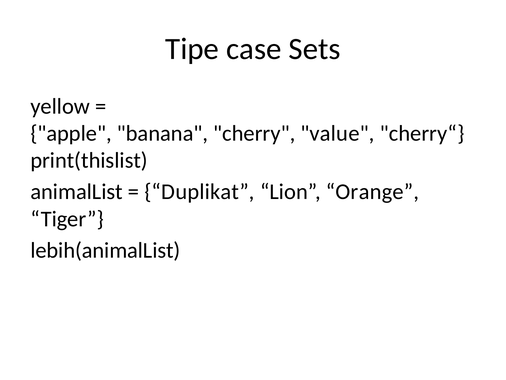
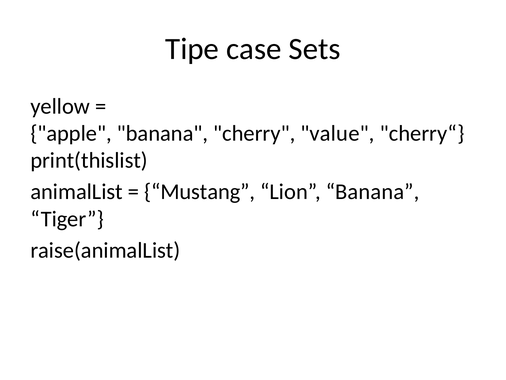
Duplikat: Duplikat -> Mustang
Lion Orange: Orange -> Banana
lebih(animalList: lebih(animalList -> raise(animalList
